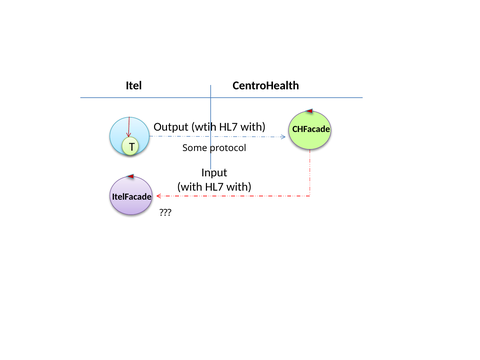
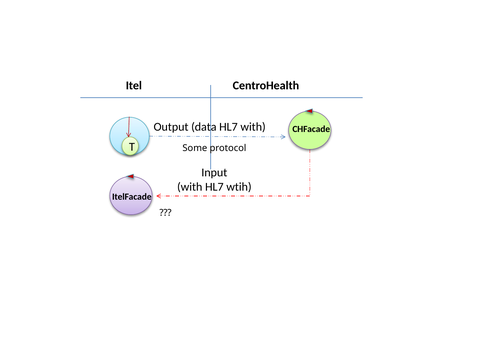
wtih: wtih -> data
with HL7 with: with -> wtih
